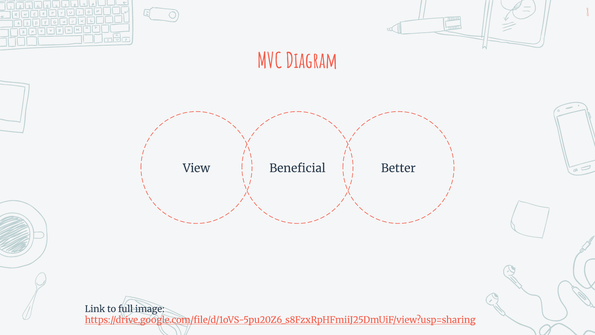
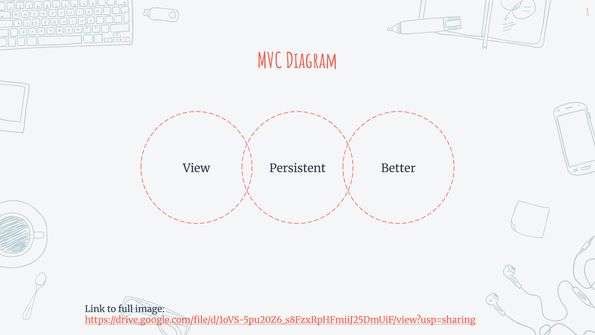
Beneficial: Beneficial -> Persistent
